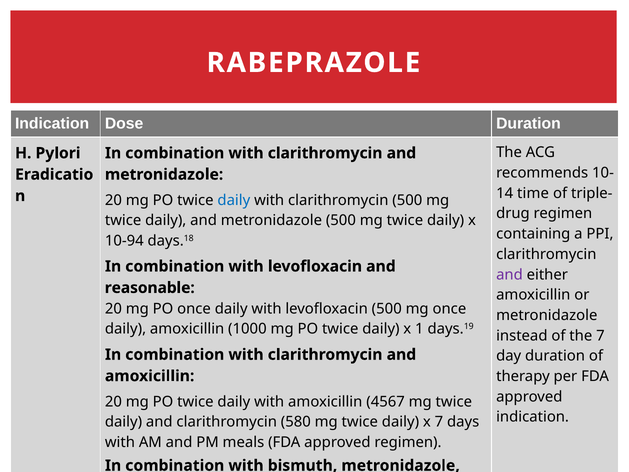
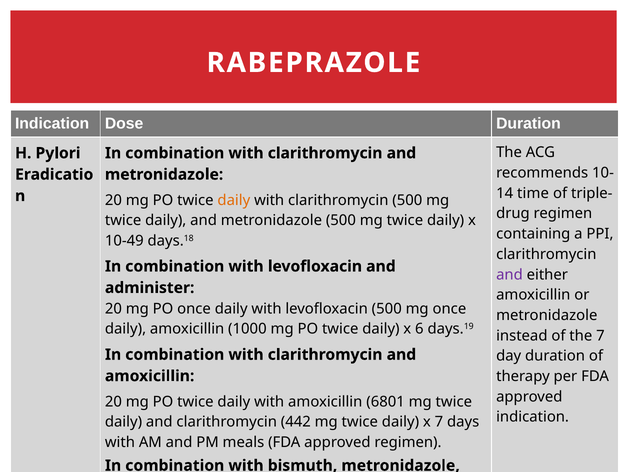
daily at (234, 200) colour: blue -> orange
10-94: 10-94 -> 10-49
reasonable: reasonable -> administer
1: 1 -> 6
4567: 4567 -> 6801
580: 580 -> 442
